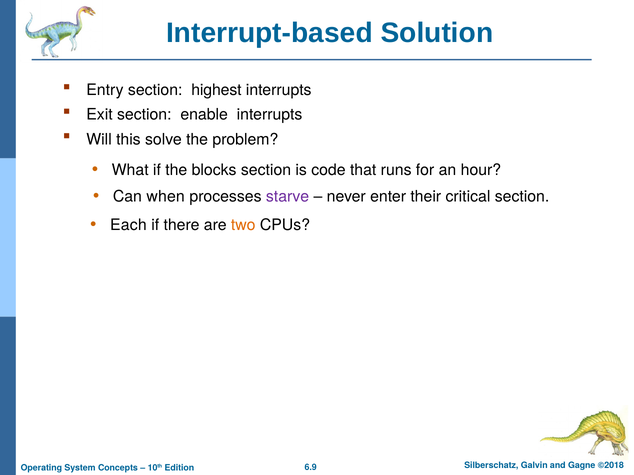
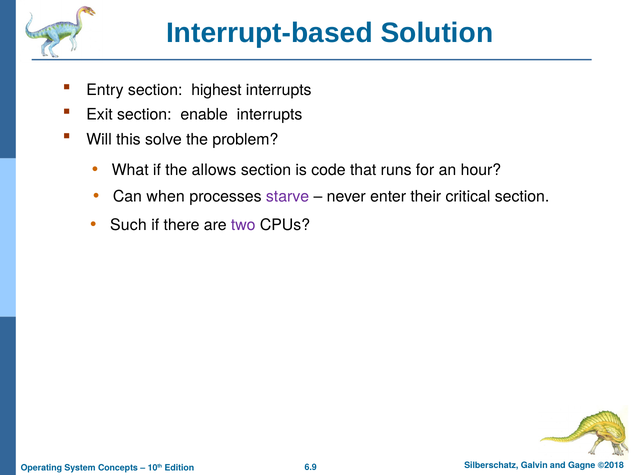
blocks: blocks -> allows
Each: Each -> Such
two colour: orange -> purple
